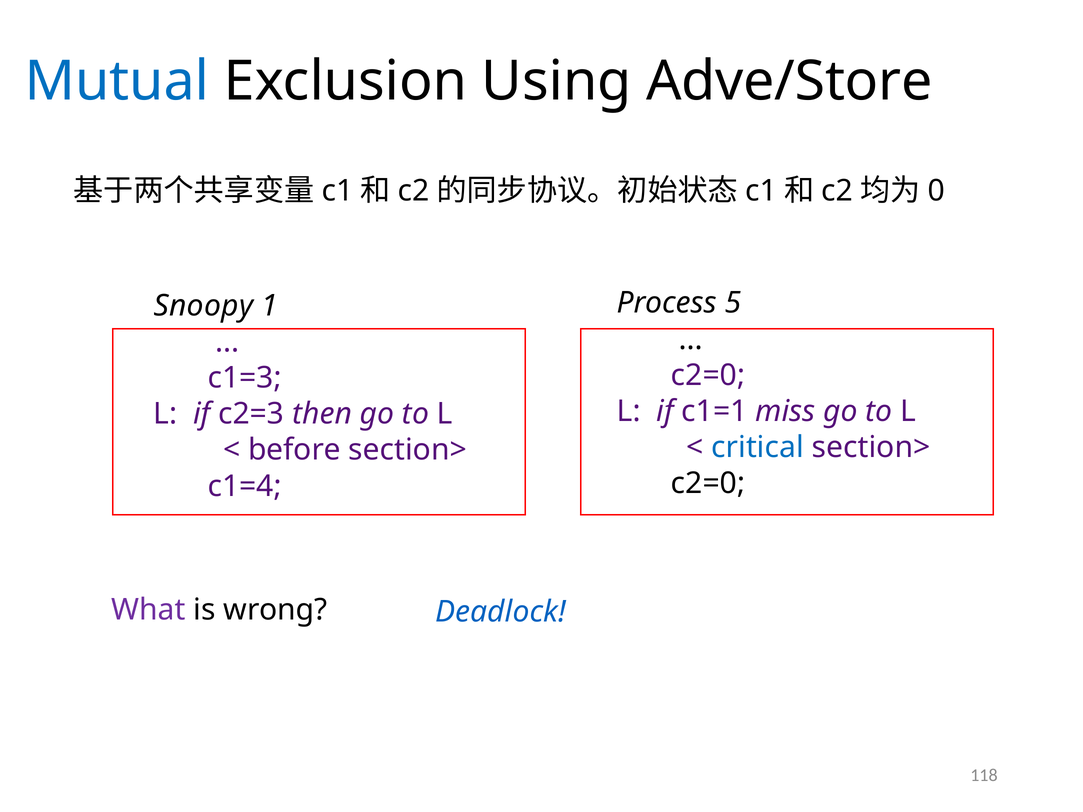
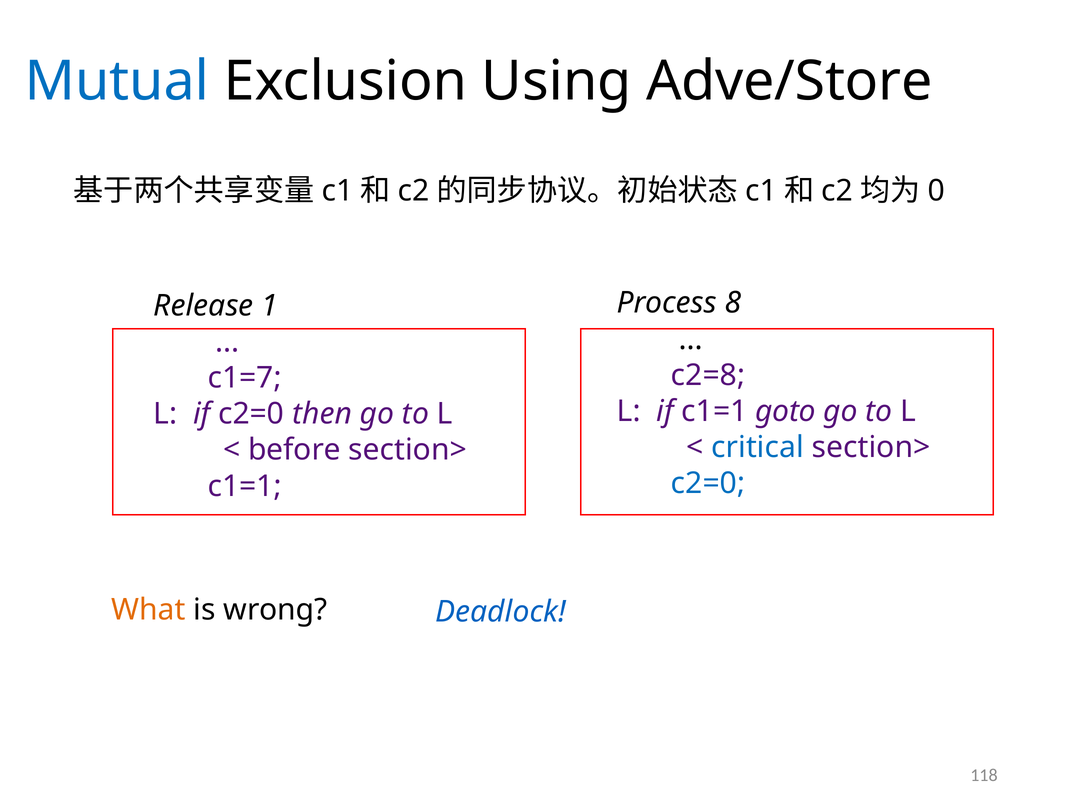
5: 5 -> 8
Snoopy: Snoopy -> Release
c2=0 at (708, 375): c2=0 -> c2=8
c1=3: c1=3 -> c1=7
miss: miss -> goto
if c2=3: c2=3 -> c2=0
c2=0 at (708, 484) colour: black -> blue
c1=4 at (245, 486): c1=4 -> c1=1
What colour: purple -> orange
